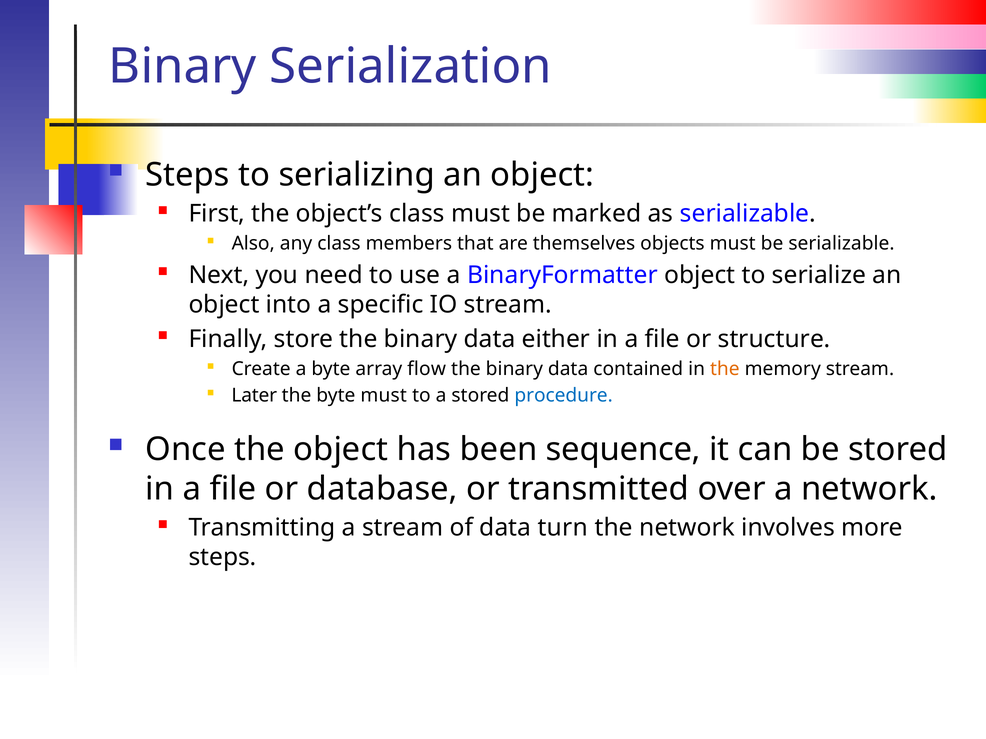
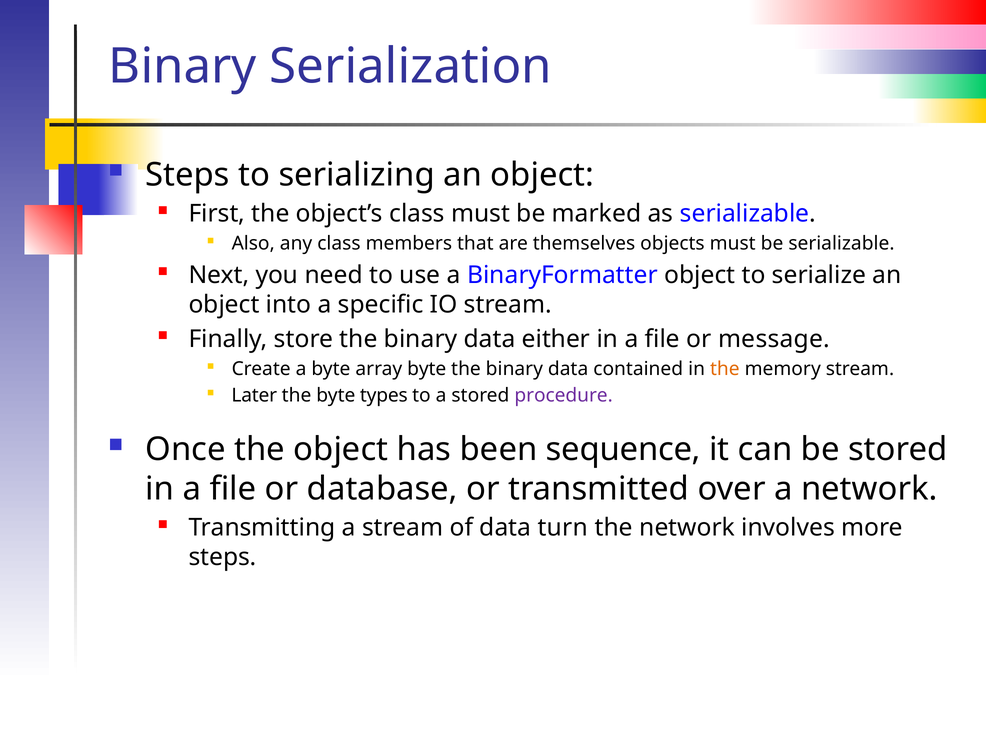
structure: structure -> message
array flow: flow -> byte
byte must: must -> types
procedure colour: blue -> purple
